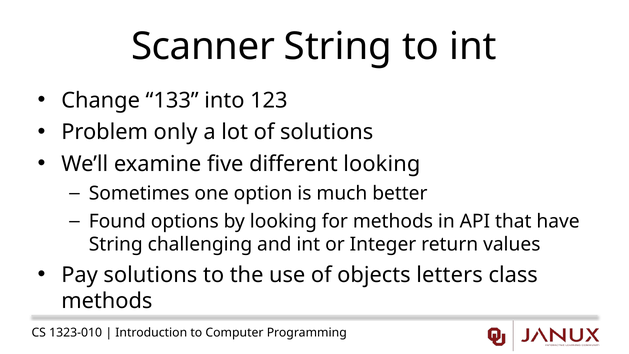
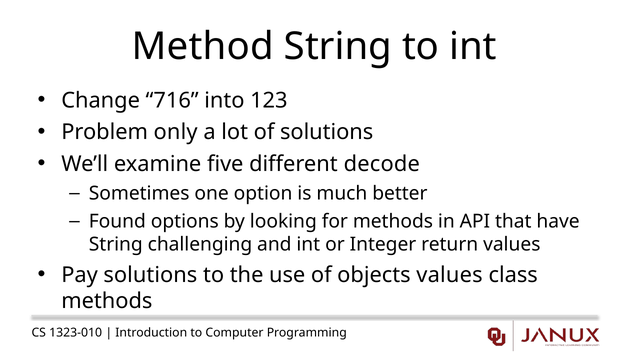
Scanner: Scanner -> Method
133: 133 -> 716
different looking: looking -> decode
objects letters: letters -> values
